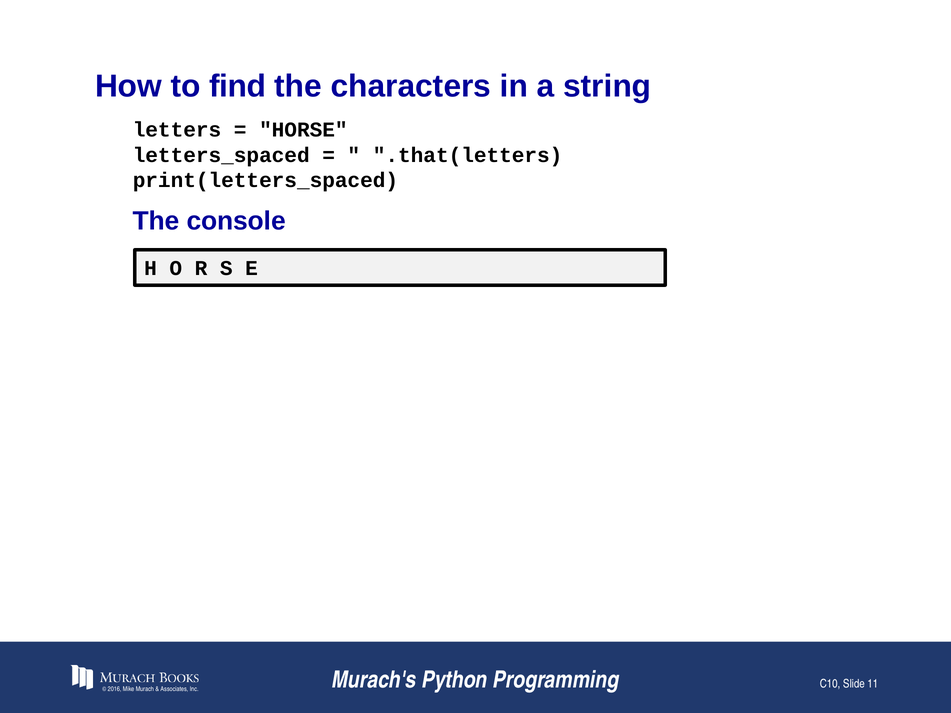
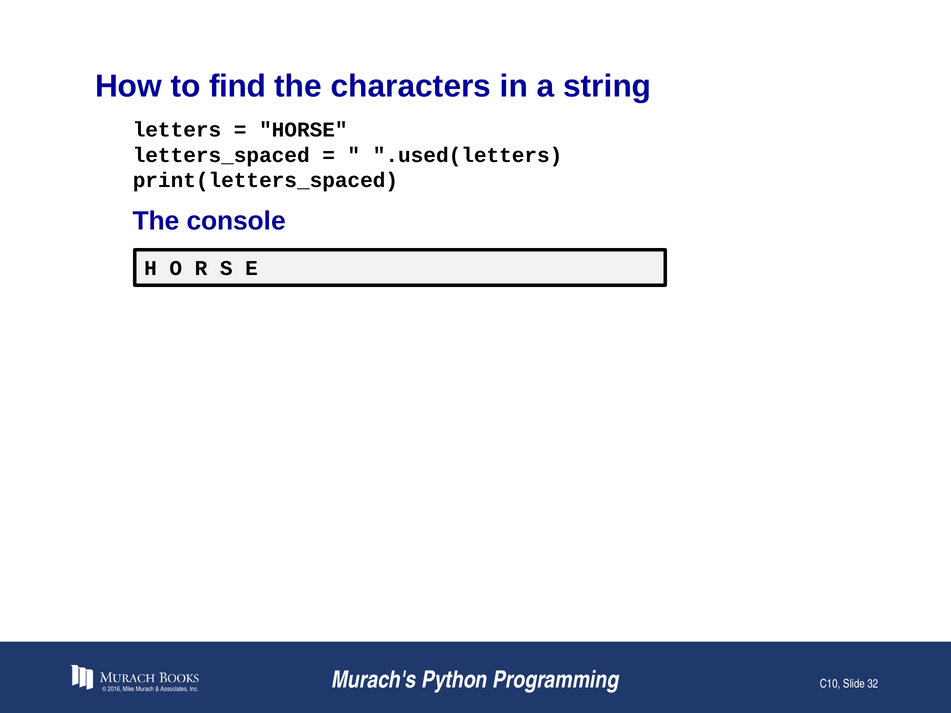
.that(letters: .that(letters -> .used(letters
11: 11 -> 32
